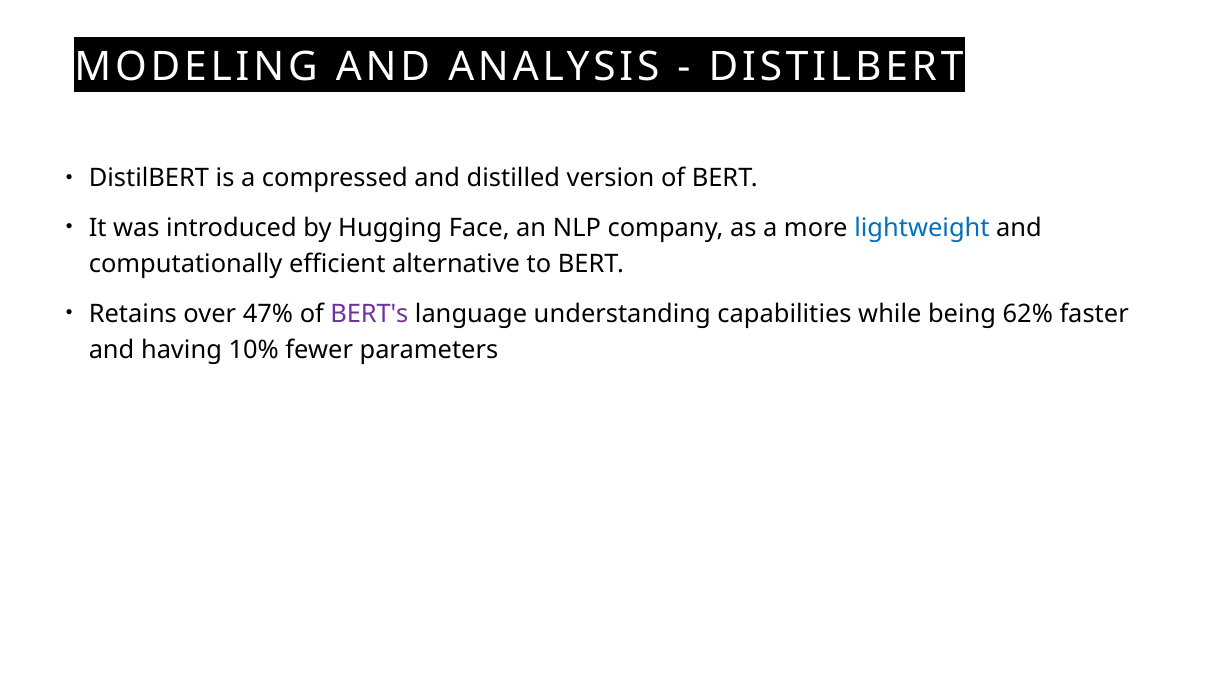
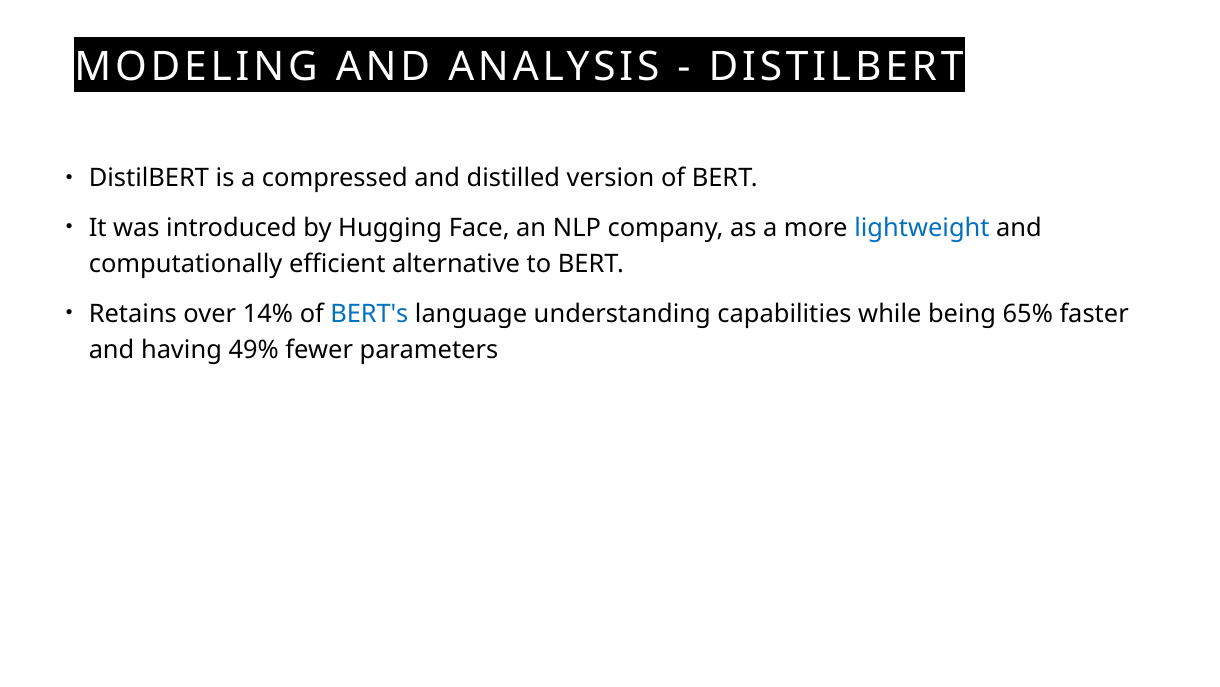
47%: 47% -> 14%
BERT's colour: purple -> blue
62%: 62% -> 65%
10%: 10% -> 49%
